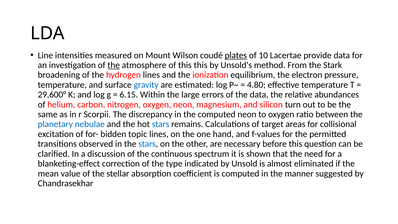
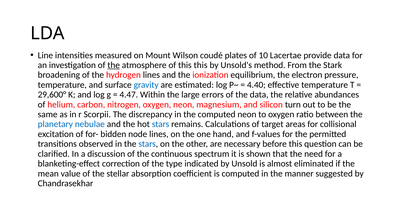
plates underline: present -> none
4.80: 4.80 -> 4.40
6.15: 6.15 -> 4.47
topic: topic -> node
